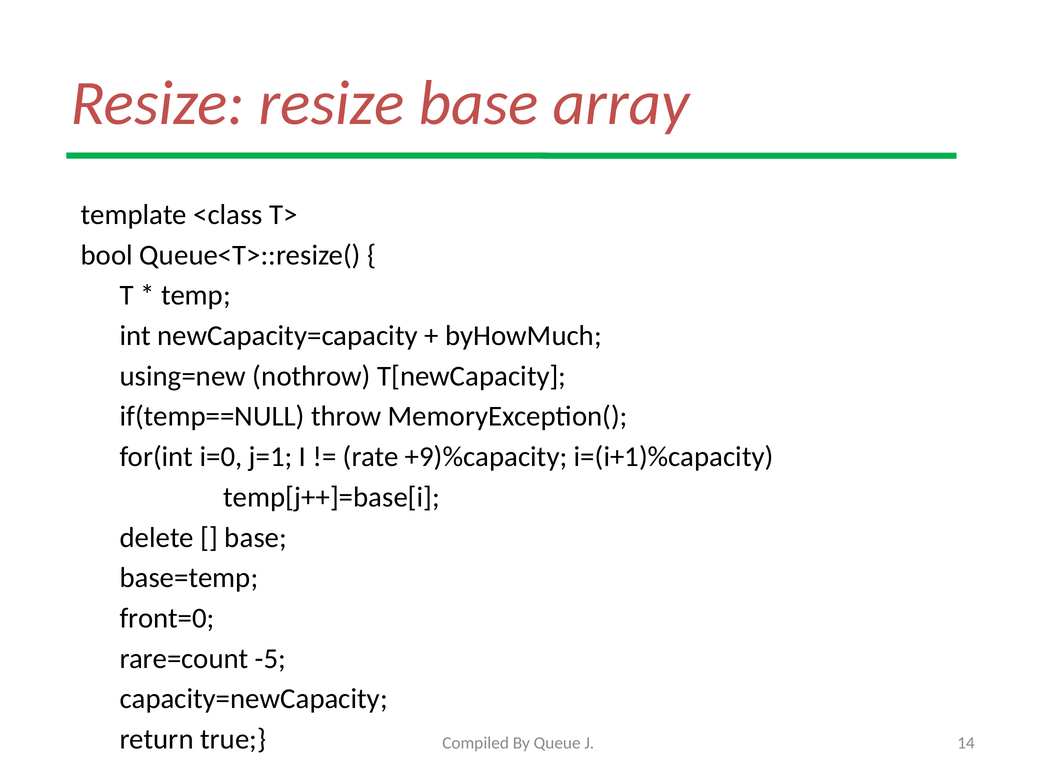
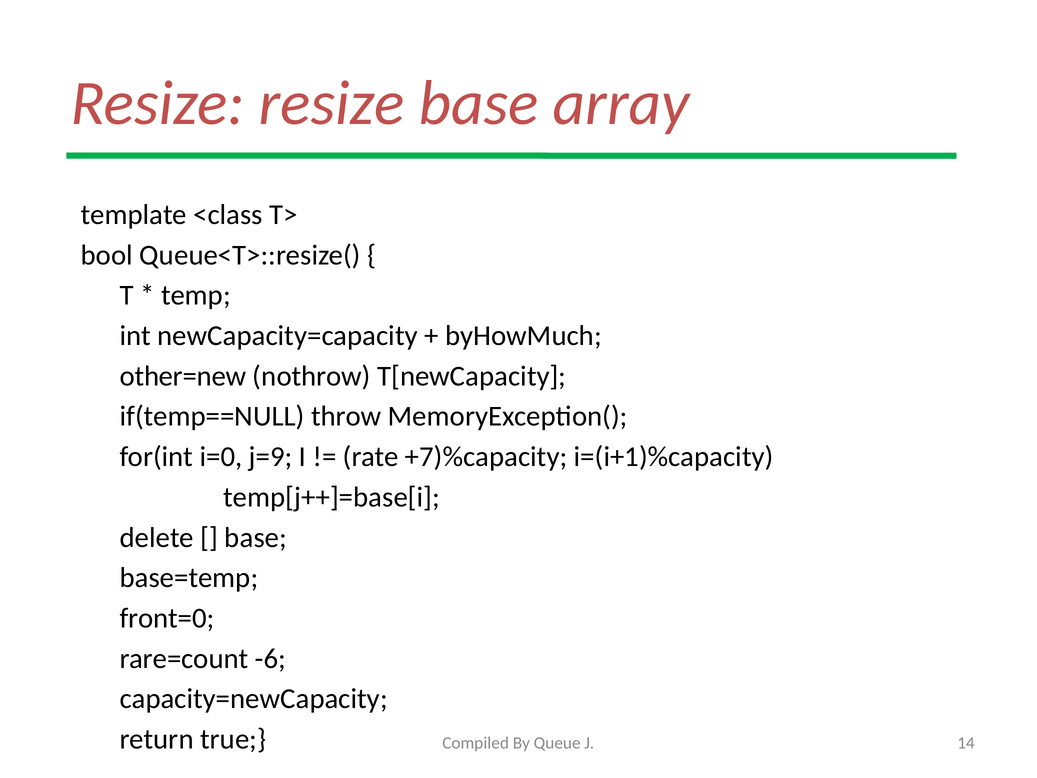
using=new: using=new -> other=new
j=1: j=1 -> j=9
+9)%capacity: +9)%capacity -> +7)%capacity
-5: -5 -> -6
